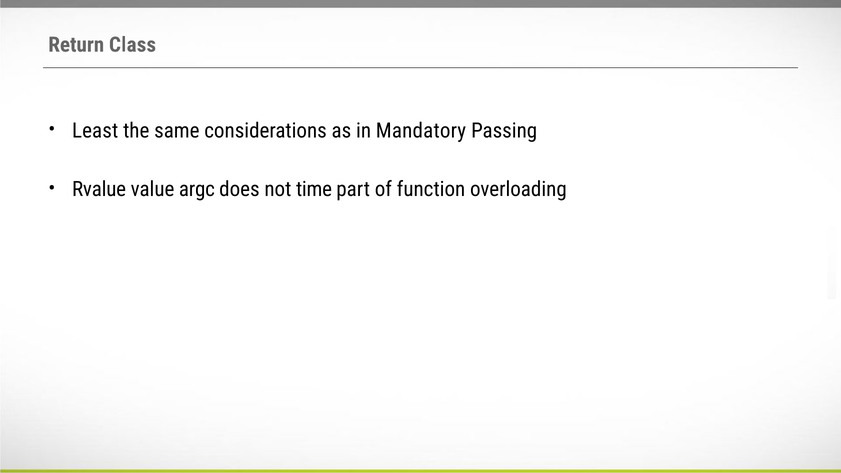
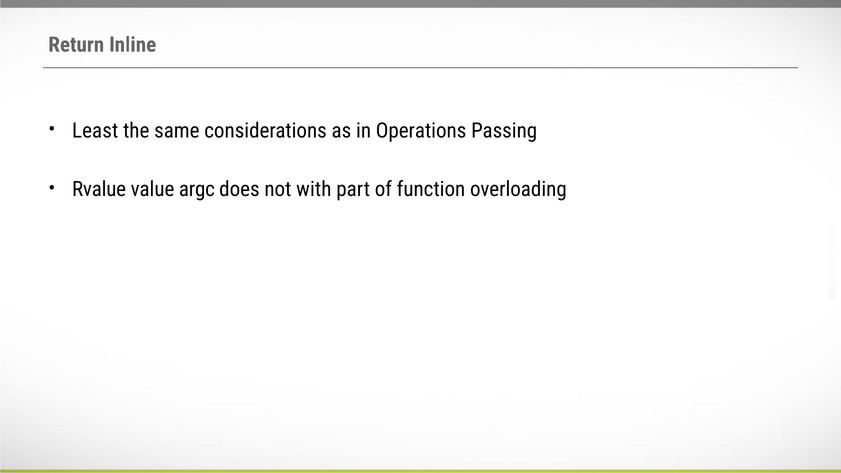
Class: Class -> Inline
Mandatory: Mandatory -> Operations
time: time -> with
